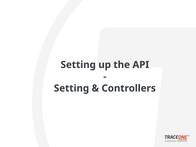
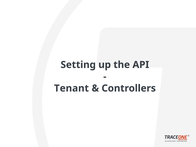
Setting at (71, 88): Setting -> Tenant
